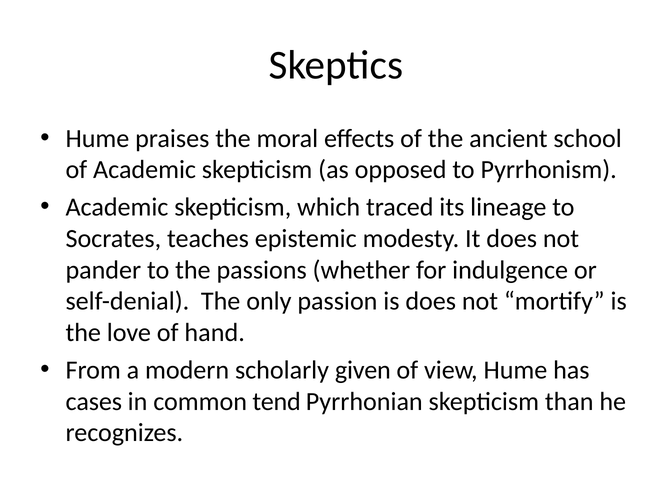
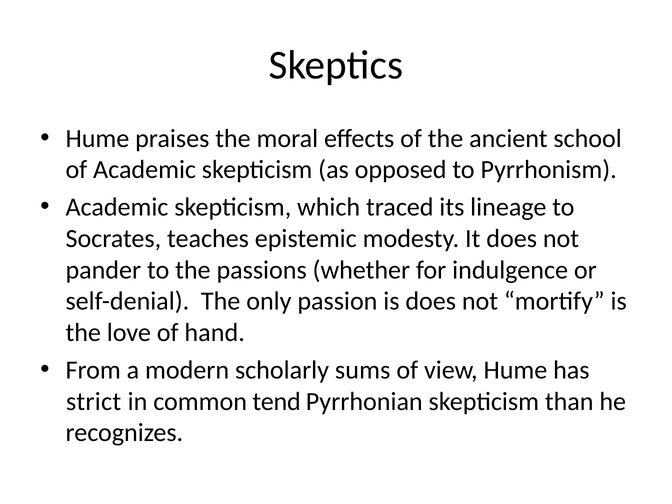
given: given -> sums
cases: cases -> strict
